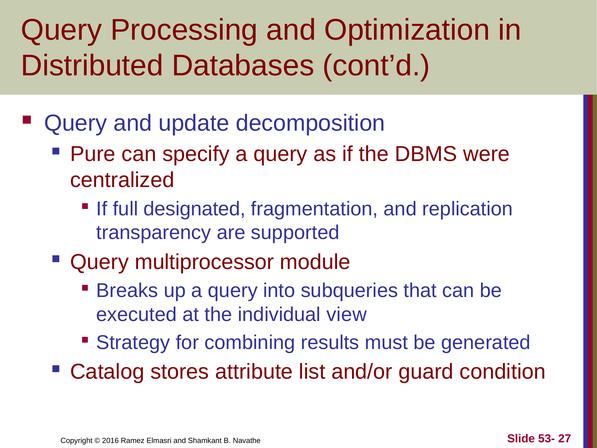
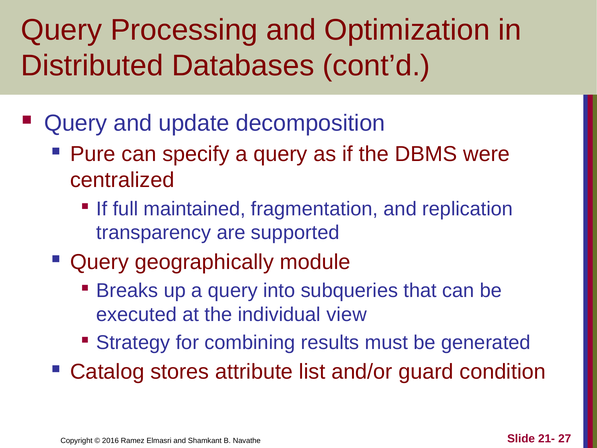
designated: designated -> maintained
multiprocessor: multiprocessor -> geographically
53-: 53- -> 21-
